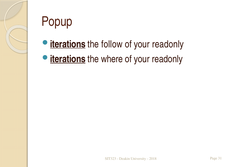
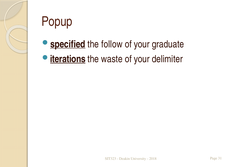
iterations at (68, 44): iterations -> specified
readonly at (168, 44): readonly -> graduate
where: where -> waste
readonly at (167, 59): readonly -> delimiter
